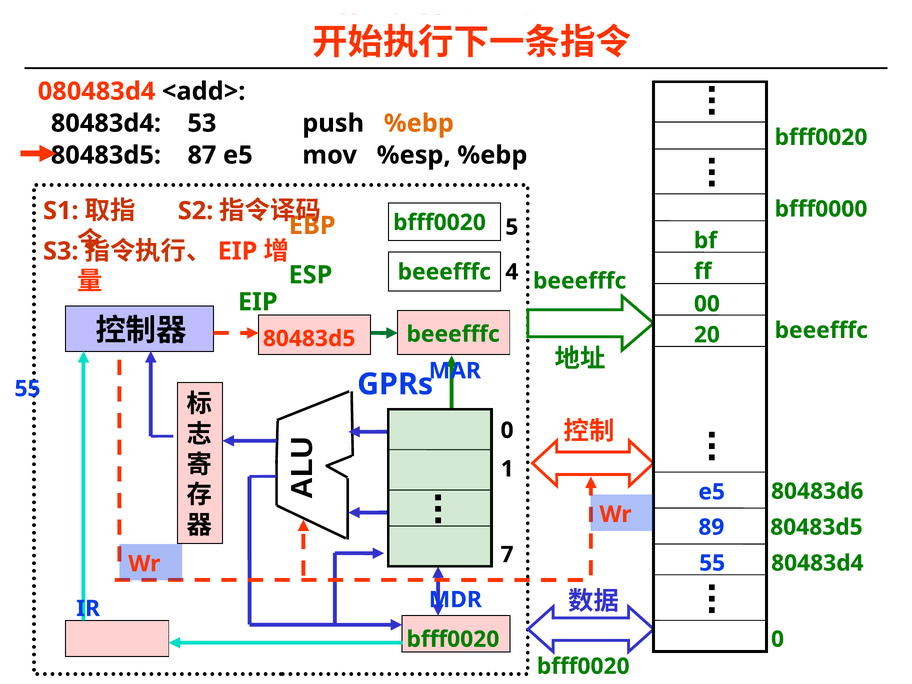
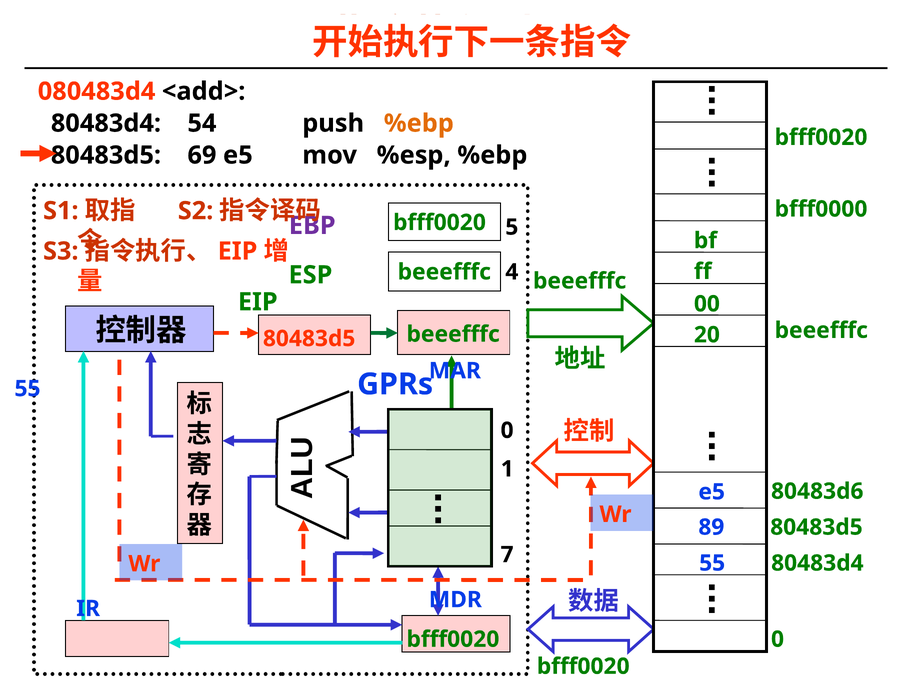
53: 53 -> 54
87: 87 -> 69
EBP colour: orange -> purple
